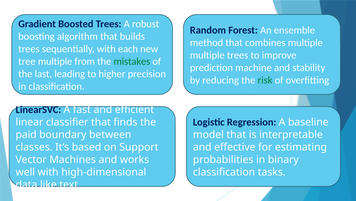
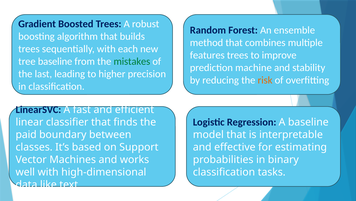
multiple at (207, 55): multiple -> features
tree multiple: multiple -> baseline
risk colour: green -> orange
